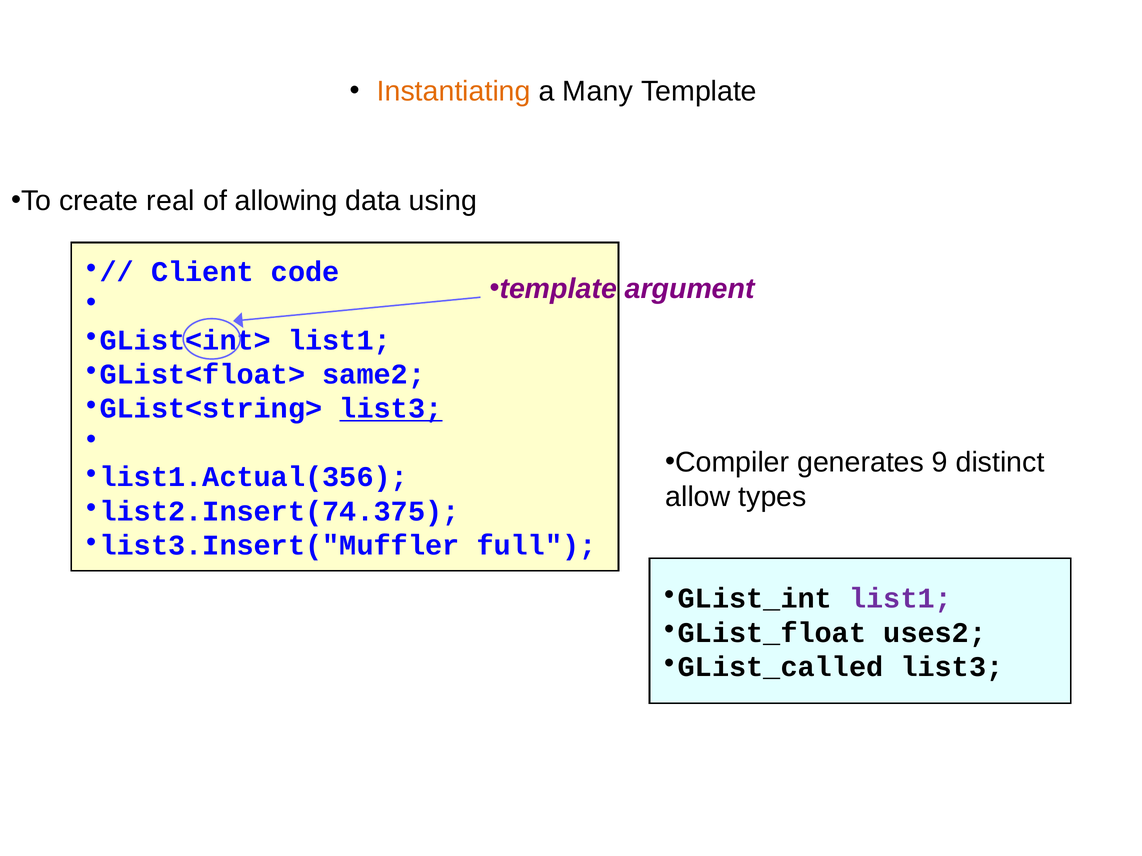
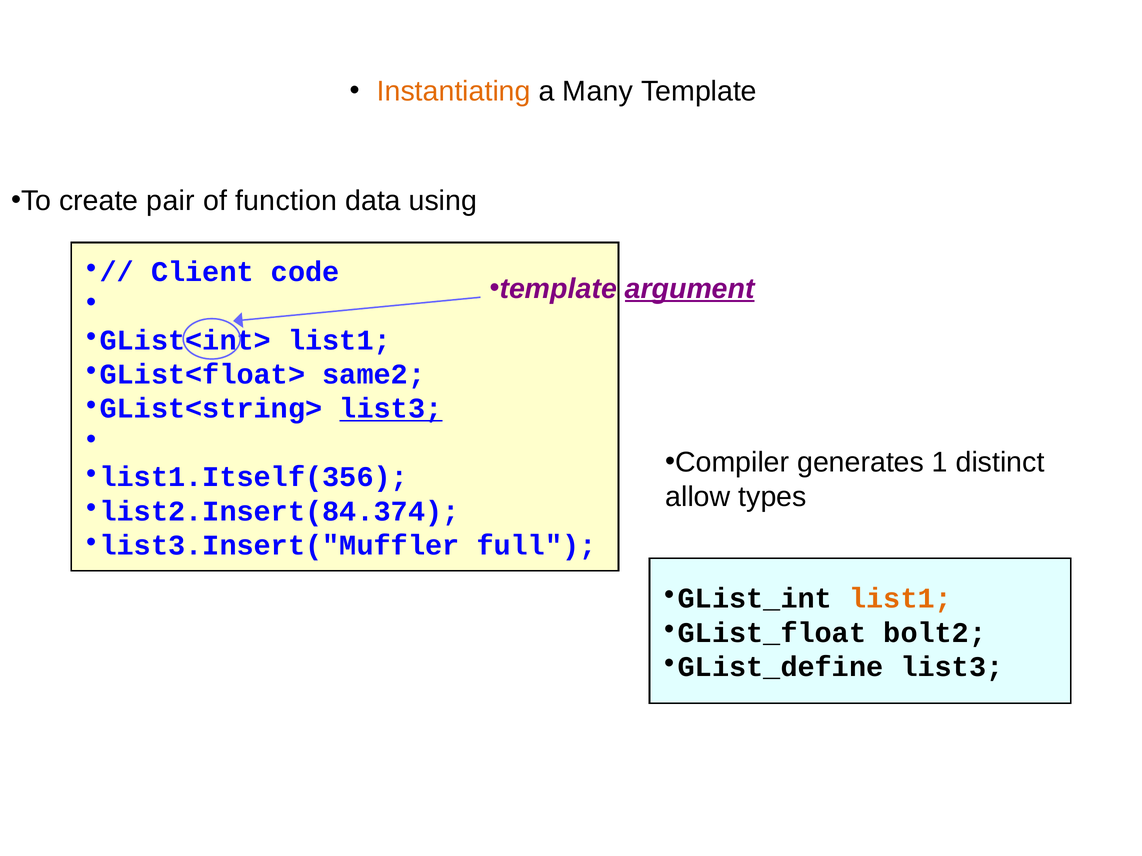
real: real -> pair
allowing: allowing -> function
argument underline: none -> present
9: 9 -> 1
list1.Actual(356: list1.Actual(356 -> list1.Itself(356
list2.Insert(74.375: list2.Insert(74.375 -> list2.Insert(84.374
list1 at (901, 599) colour: purple -> orange
uses2: uses2 -> bolt2
GList_called: GList_called -> GList_define
